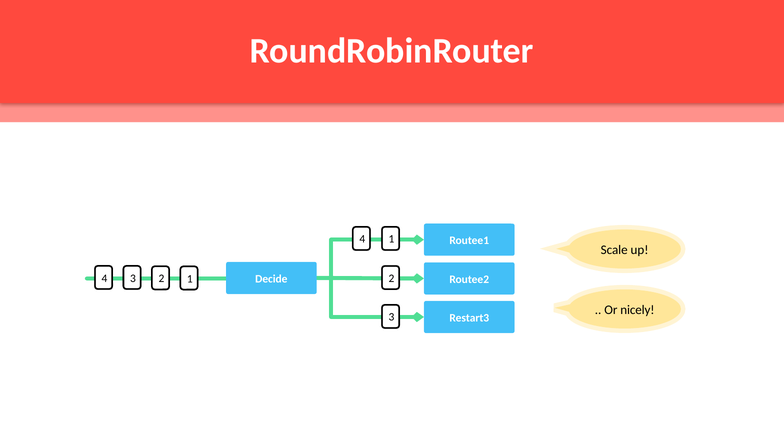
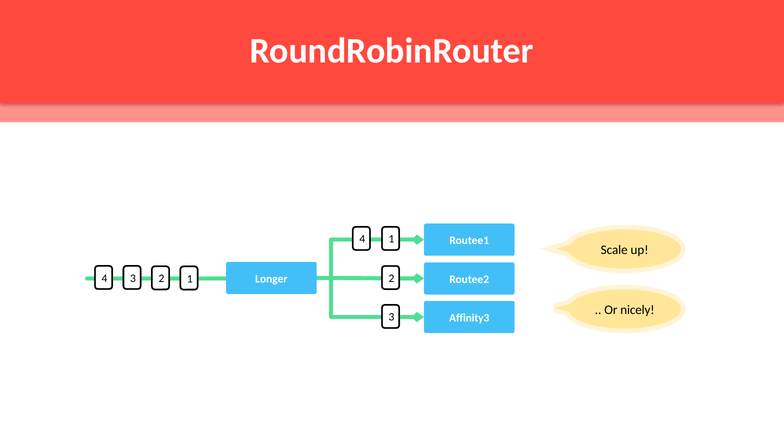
Decide: Decide -> Longer
Restart3: Restart3 -> Affinity3
